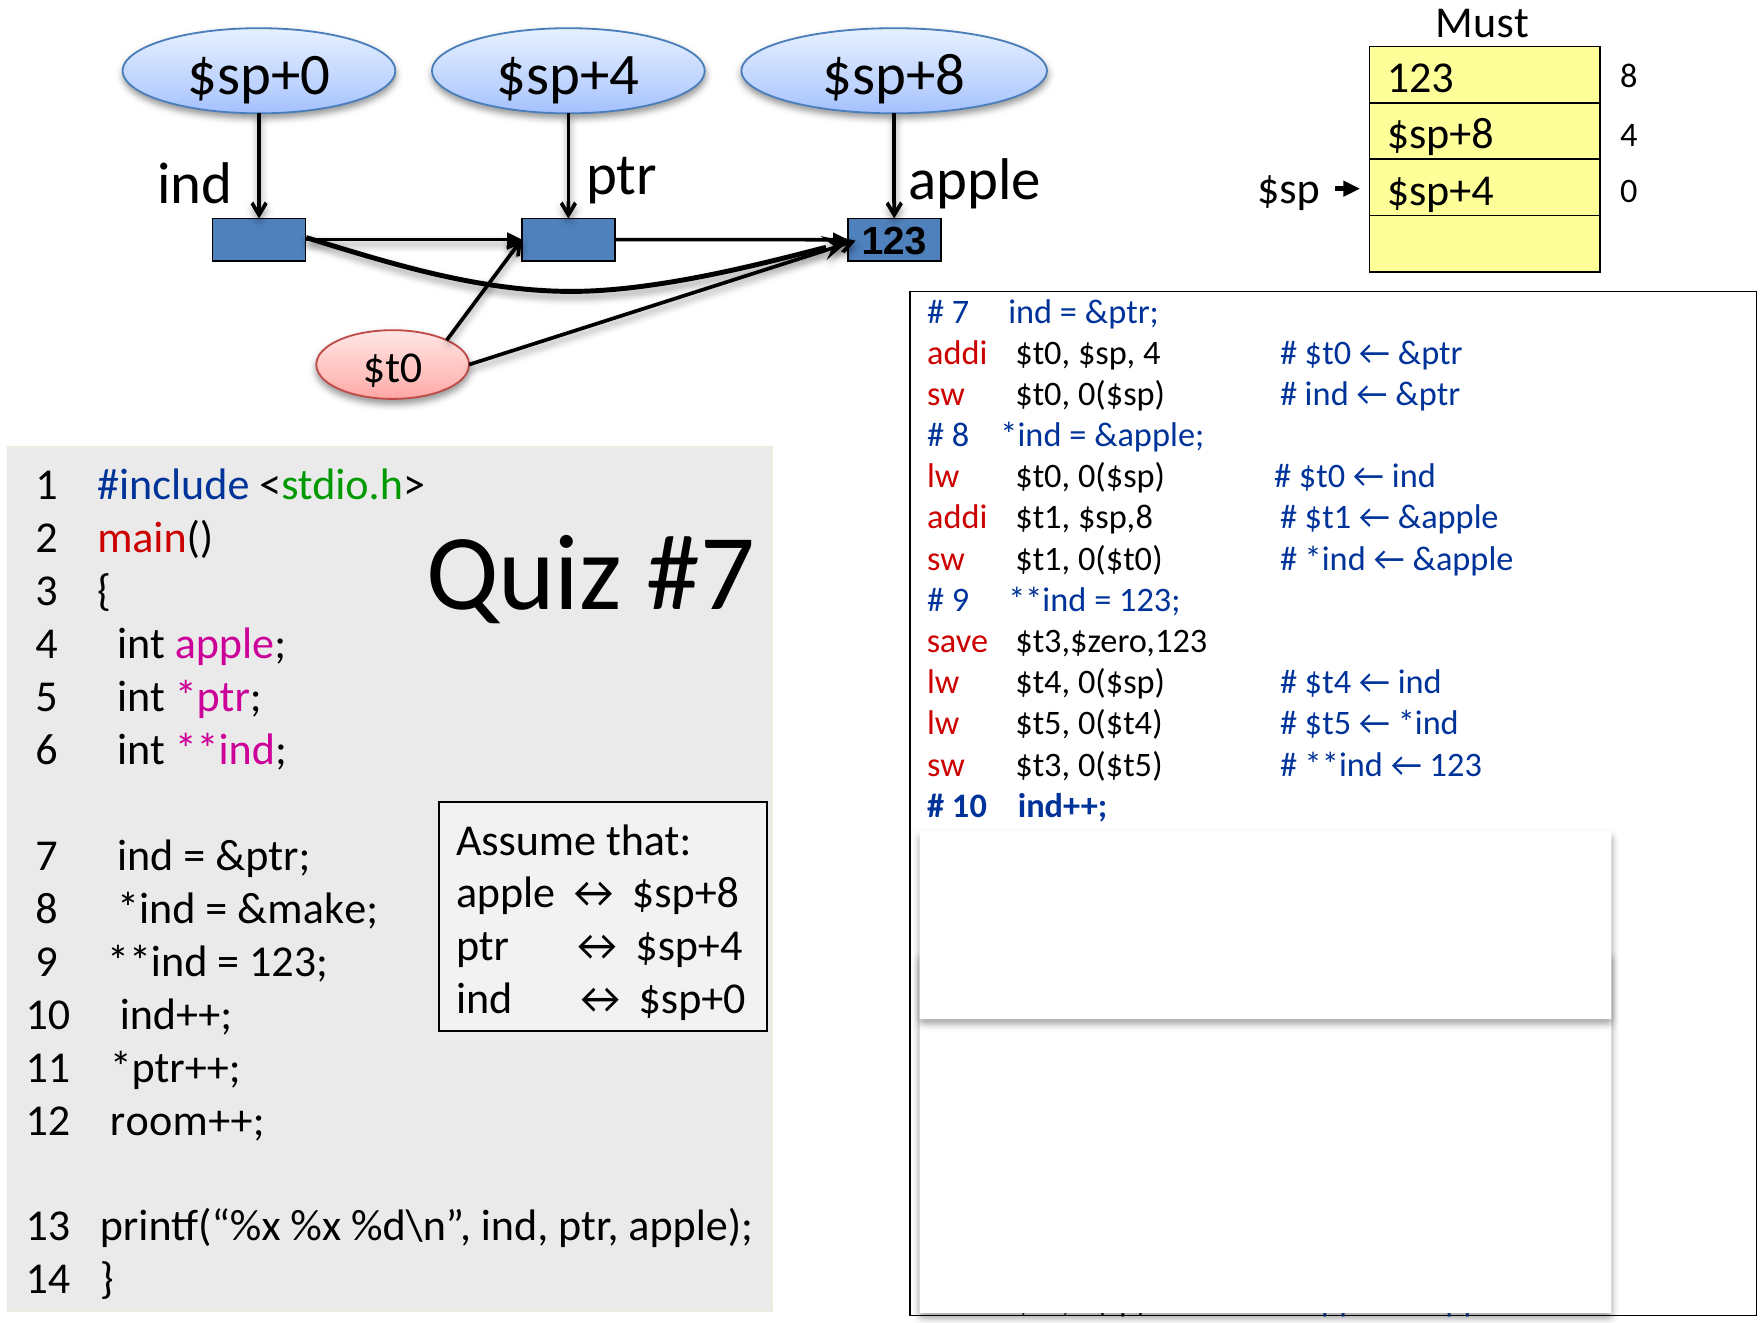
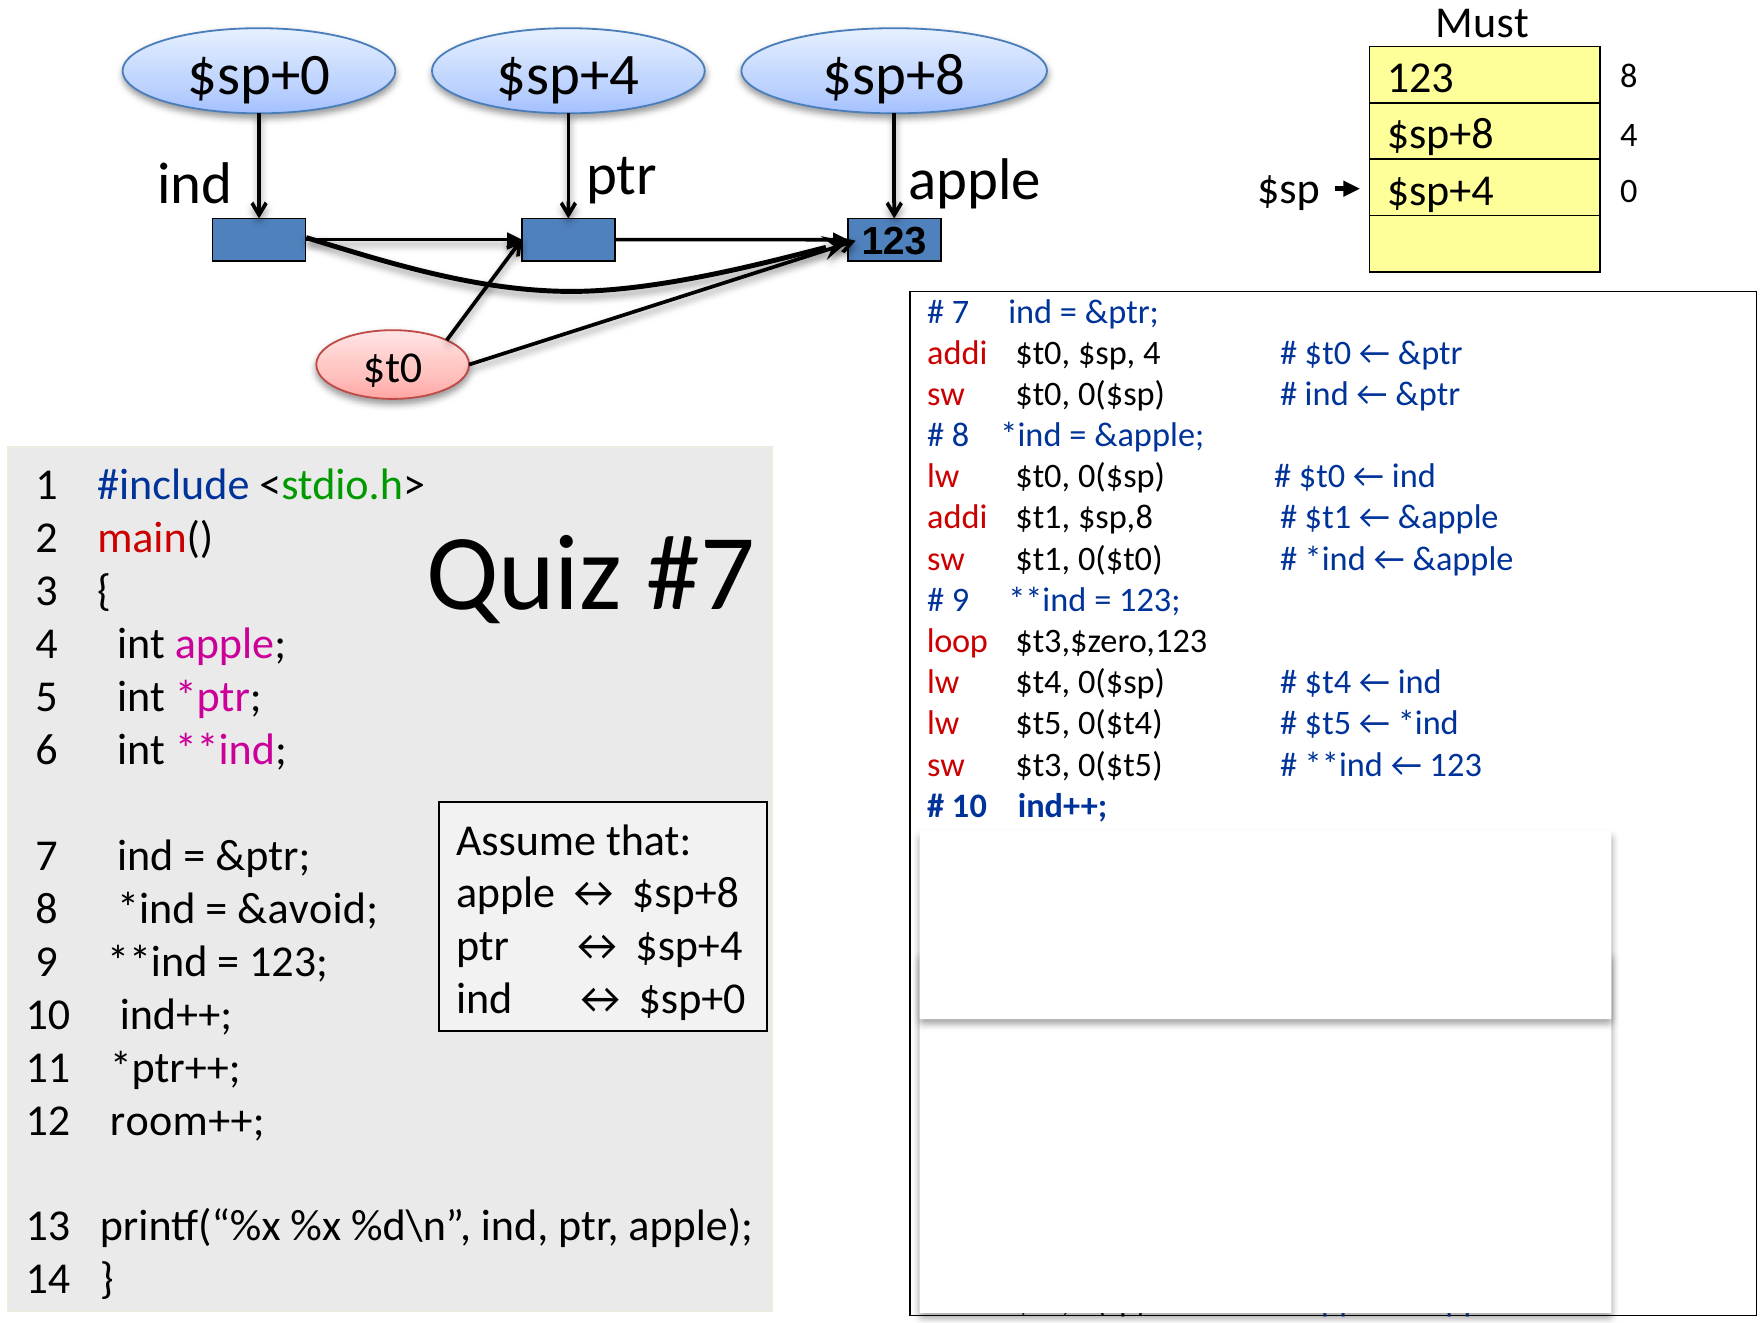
save: save -> loop
&make: &make -> &avoid
